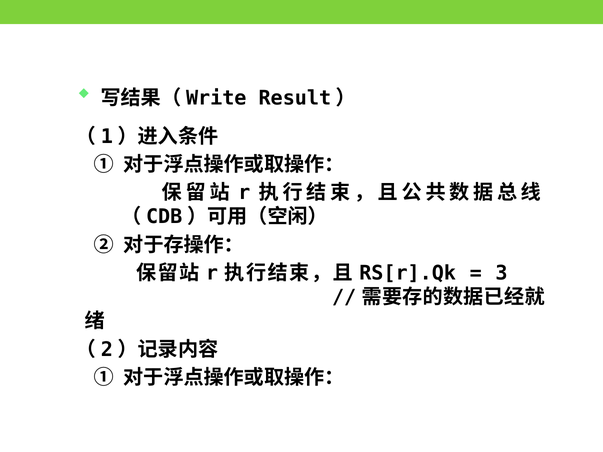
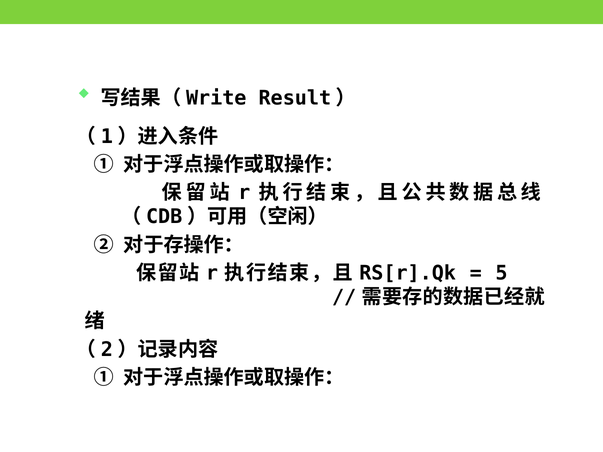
3: 3 -> 5
